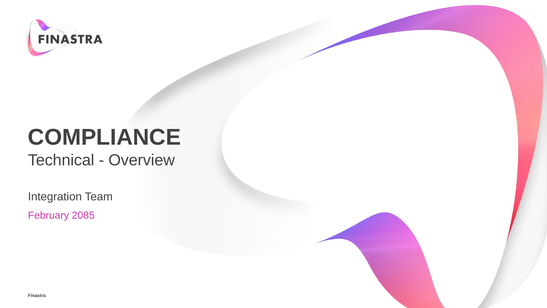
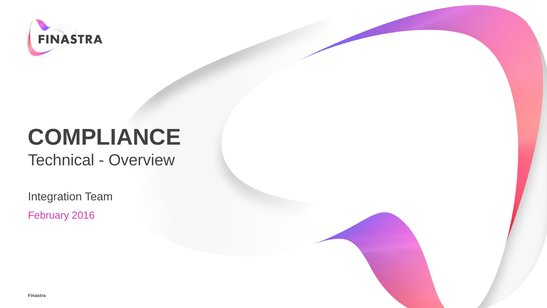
2085: 2085 -> 2016
